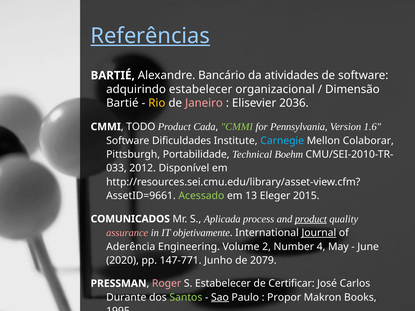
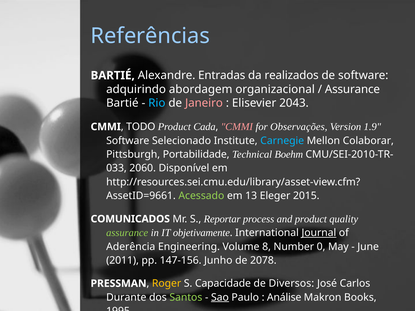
Referências underline: present -> none
Bancário: Bancário -> Entradas
atividades: atividades -> realizados
adquirindo estabelecer: estabelecer -> abordagem
Dimensão at (352, 89): Dimensão -> Assurance
Rio colour: yellow -> light blue
2036: 2036 -> 2043
CMMI at (237, 127) colour: light green -> pink
Pennsylvania: Pennsylvania -> Observações
1.6: 1.6 -> 1.9
Dificuldades: Dificuldades -> Selecionado
2012: 2012 -> 2060
Aplicada: Aplicada -> Reportar
product at (311, 219) underline: present -> none
assurance at (127, 233) colour: pink -> light green
2: 2 -> 8
4: 4 -> 0
2020: 2020 -> 2011
147-771: 147-771 -> 147-156
2079: 2079 -> 2078
Roger colour: pink -> yellow
S Estabelecer: Estabelecer -> Capacidade
Certificar: Certificar -> Diversos
Propor: Propor -> Análise
